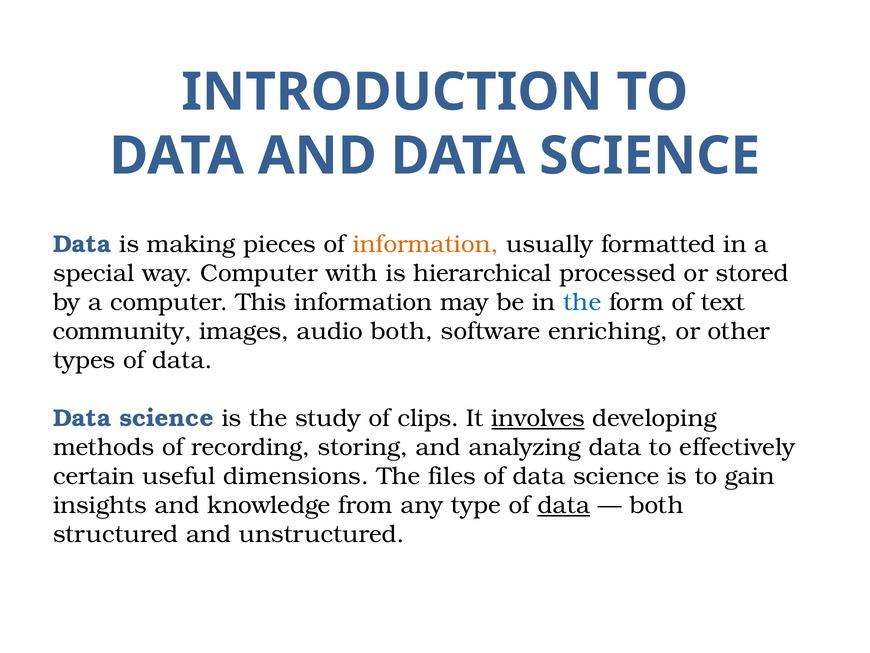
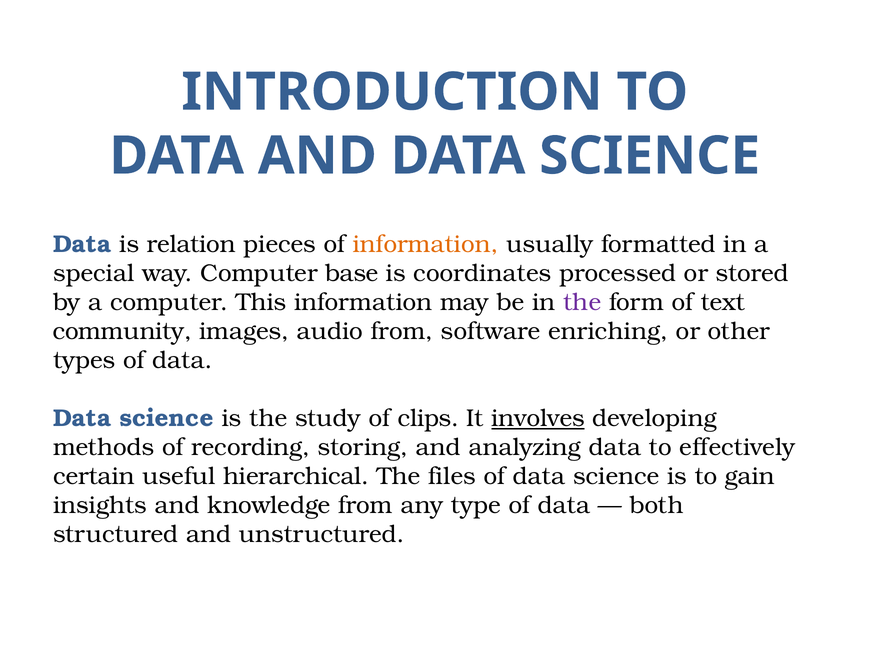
making: making -> relation
with: with -> base
hierarchical: hierarchical -> coordinates
the at (582, 302) colour: blue -> purple
audio both: both -> from
dimensions: dimensions -> hierarchical
data at (564, 505) underline: present -> none
